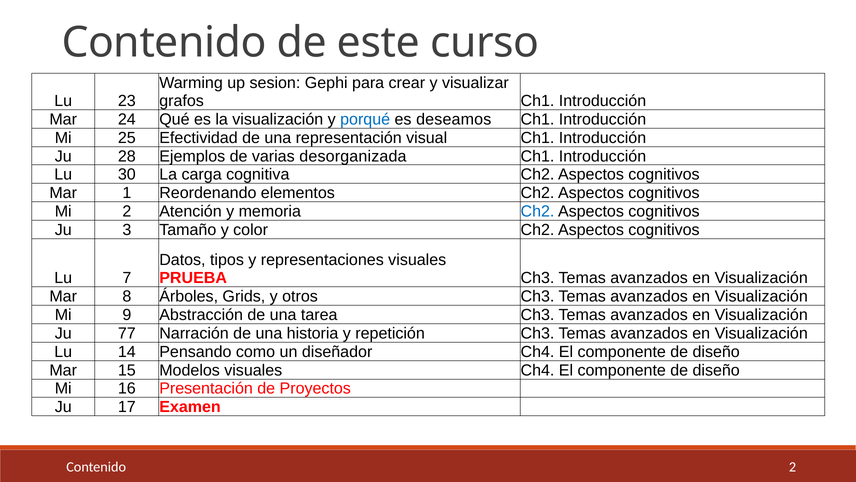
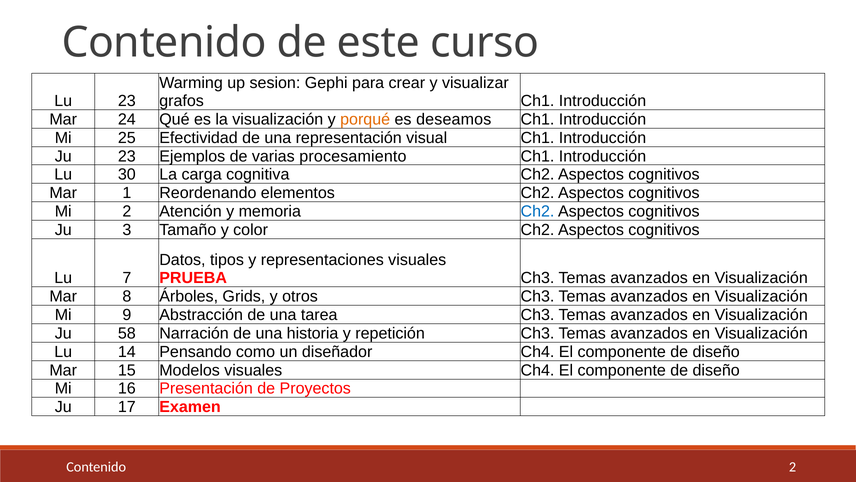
porqué colour: blue -> orange
Ju 28: 28 -> 23
desorganizada: desorganizada -> procesamiento
77: 77 -> 58
